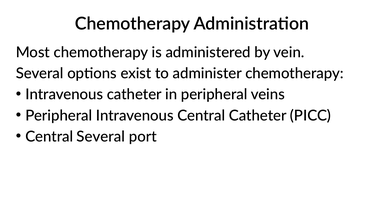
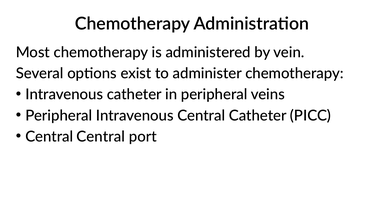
Central Several: Several -> Central
